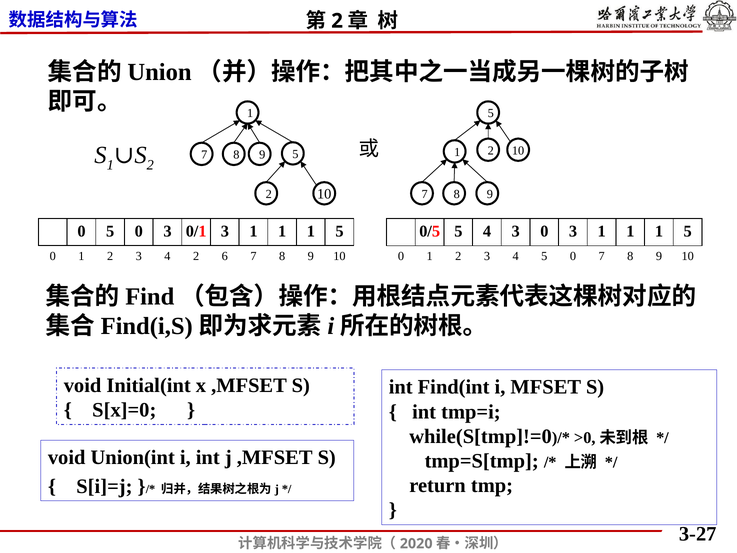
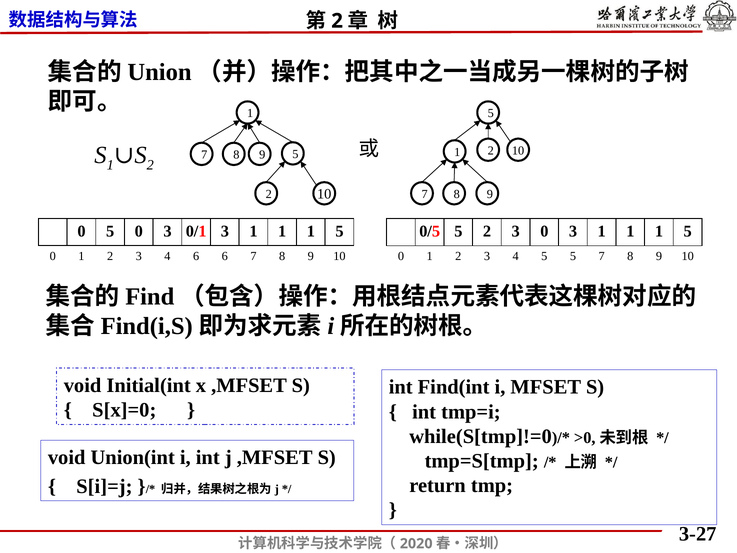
0/5 5 4: 4 -> 2
4 2: 2 -> 6
4 5 0: 0 -> 5
